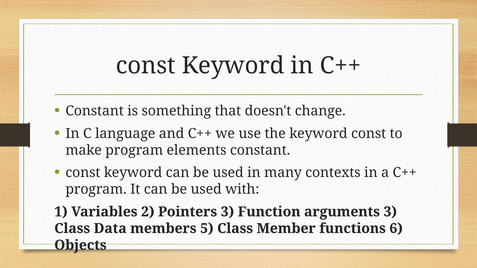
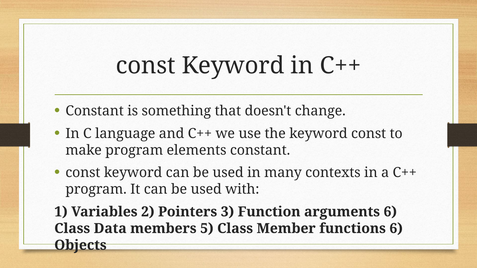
arguments 3: 3 -> 6
